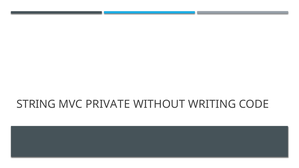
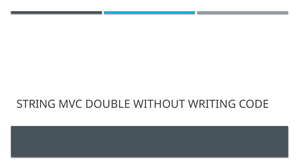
PRIVATE: PRIVATE -> DOUBLE
